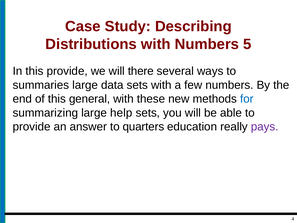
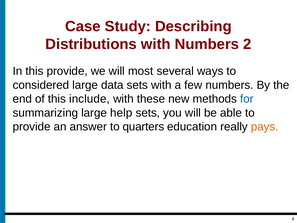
5: 5 -> 2
there: there -> most
summaries: summaries -> considered
general: general -> include
pays colour: purple -> orange
